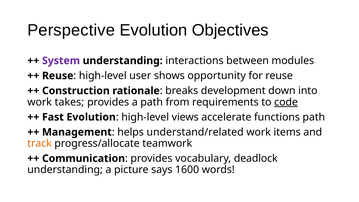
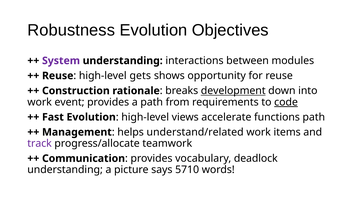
Perspective: Perspective -> Robustness
user: user -> gets
development underline: none -> present
takes: takes -> event
track colour: orange -> purple
1600: 1600 -> 5710
